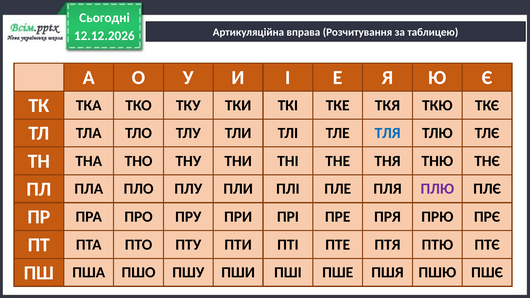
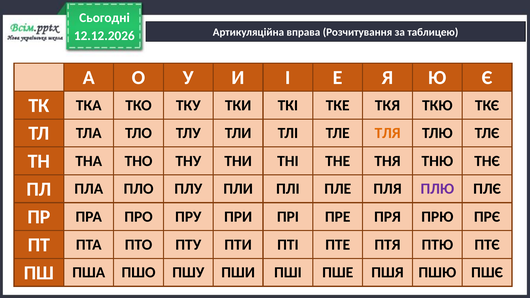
ТЛЯ colour: blue -> orange
